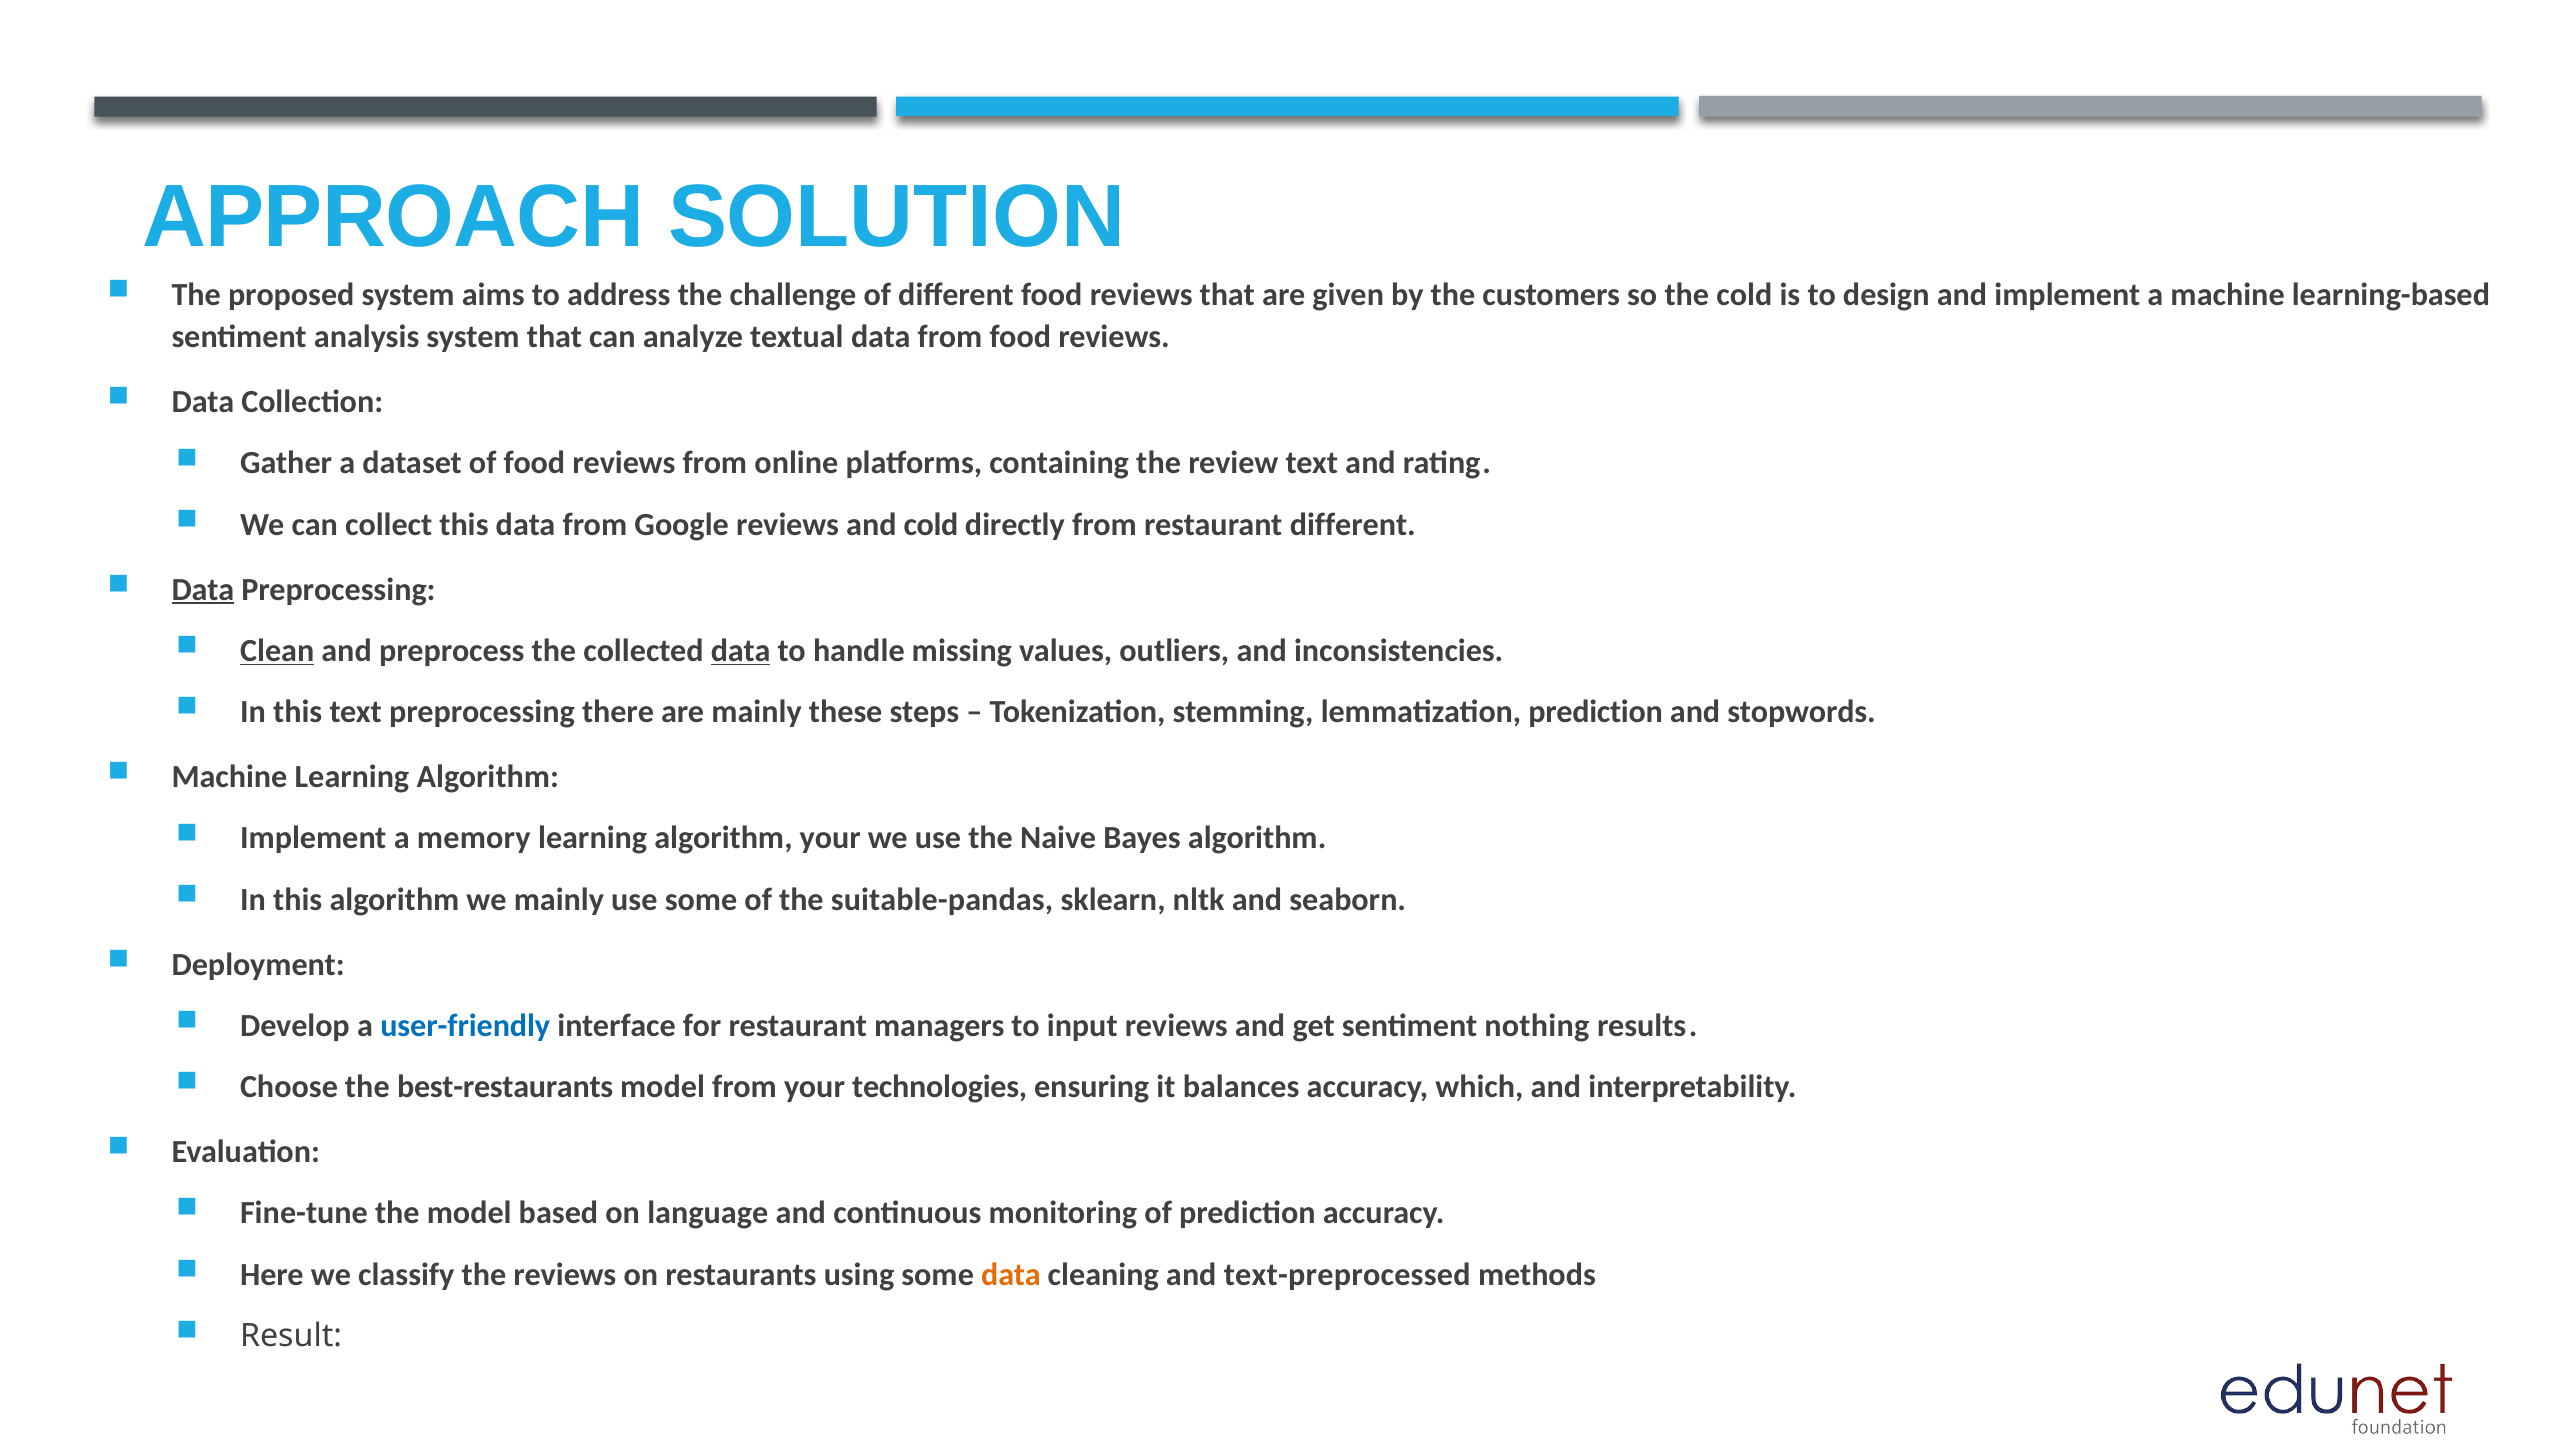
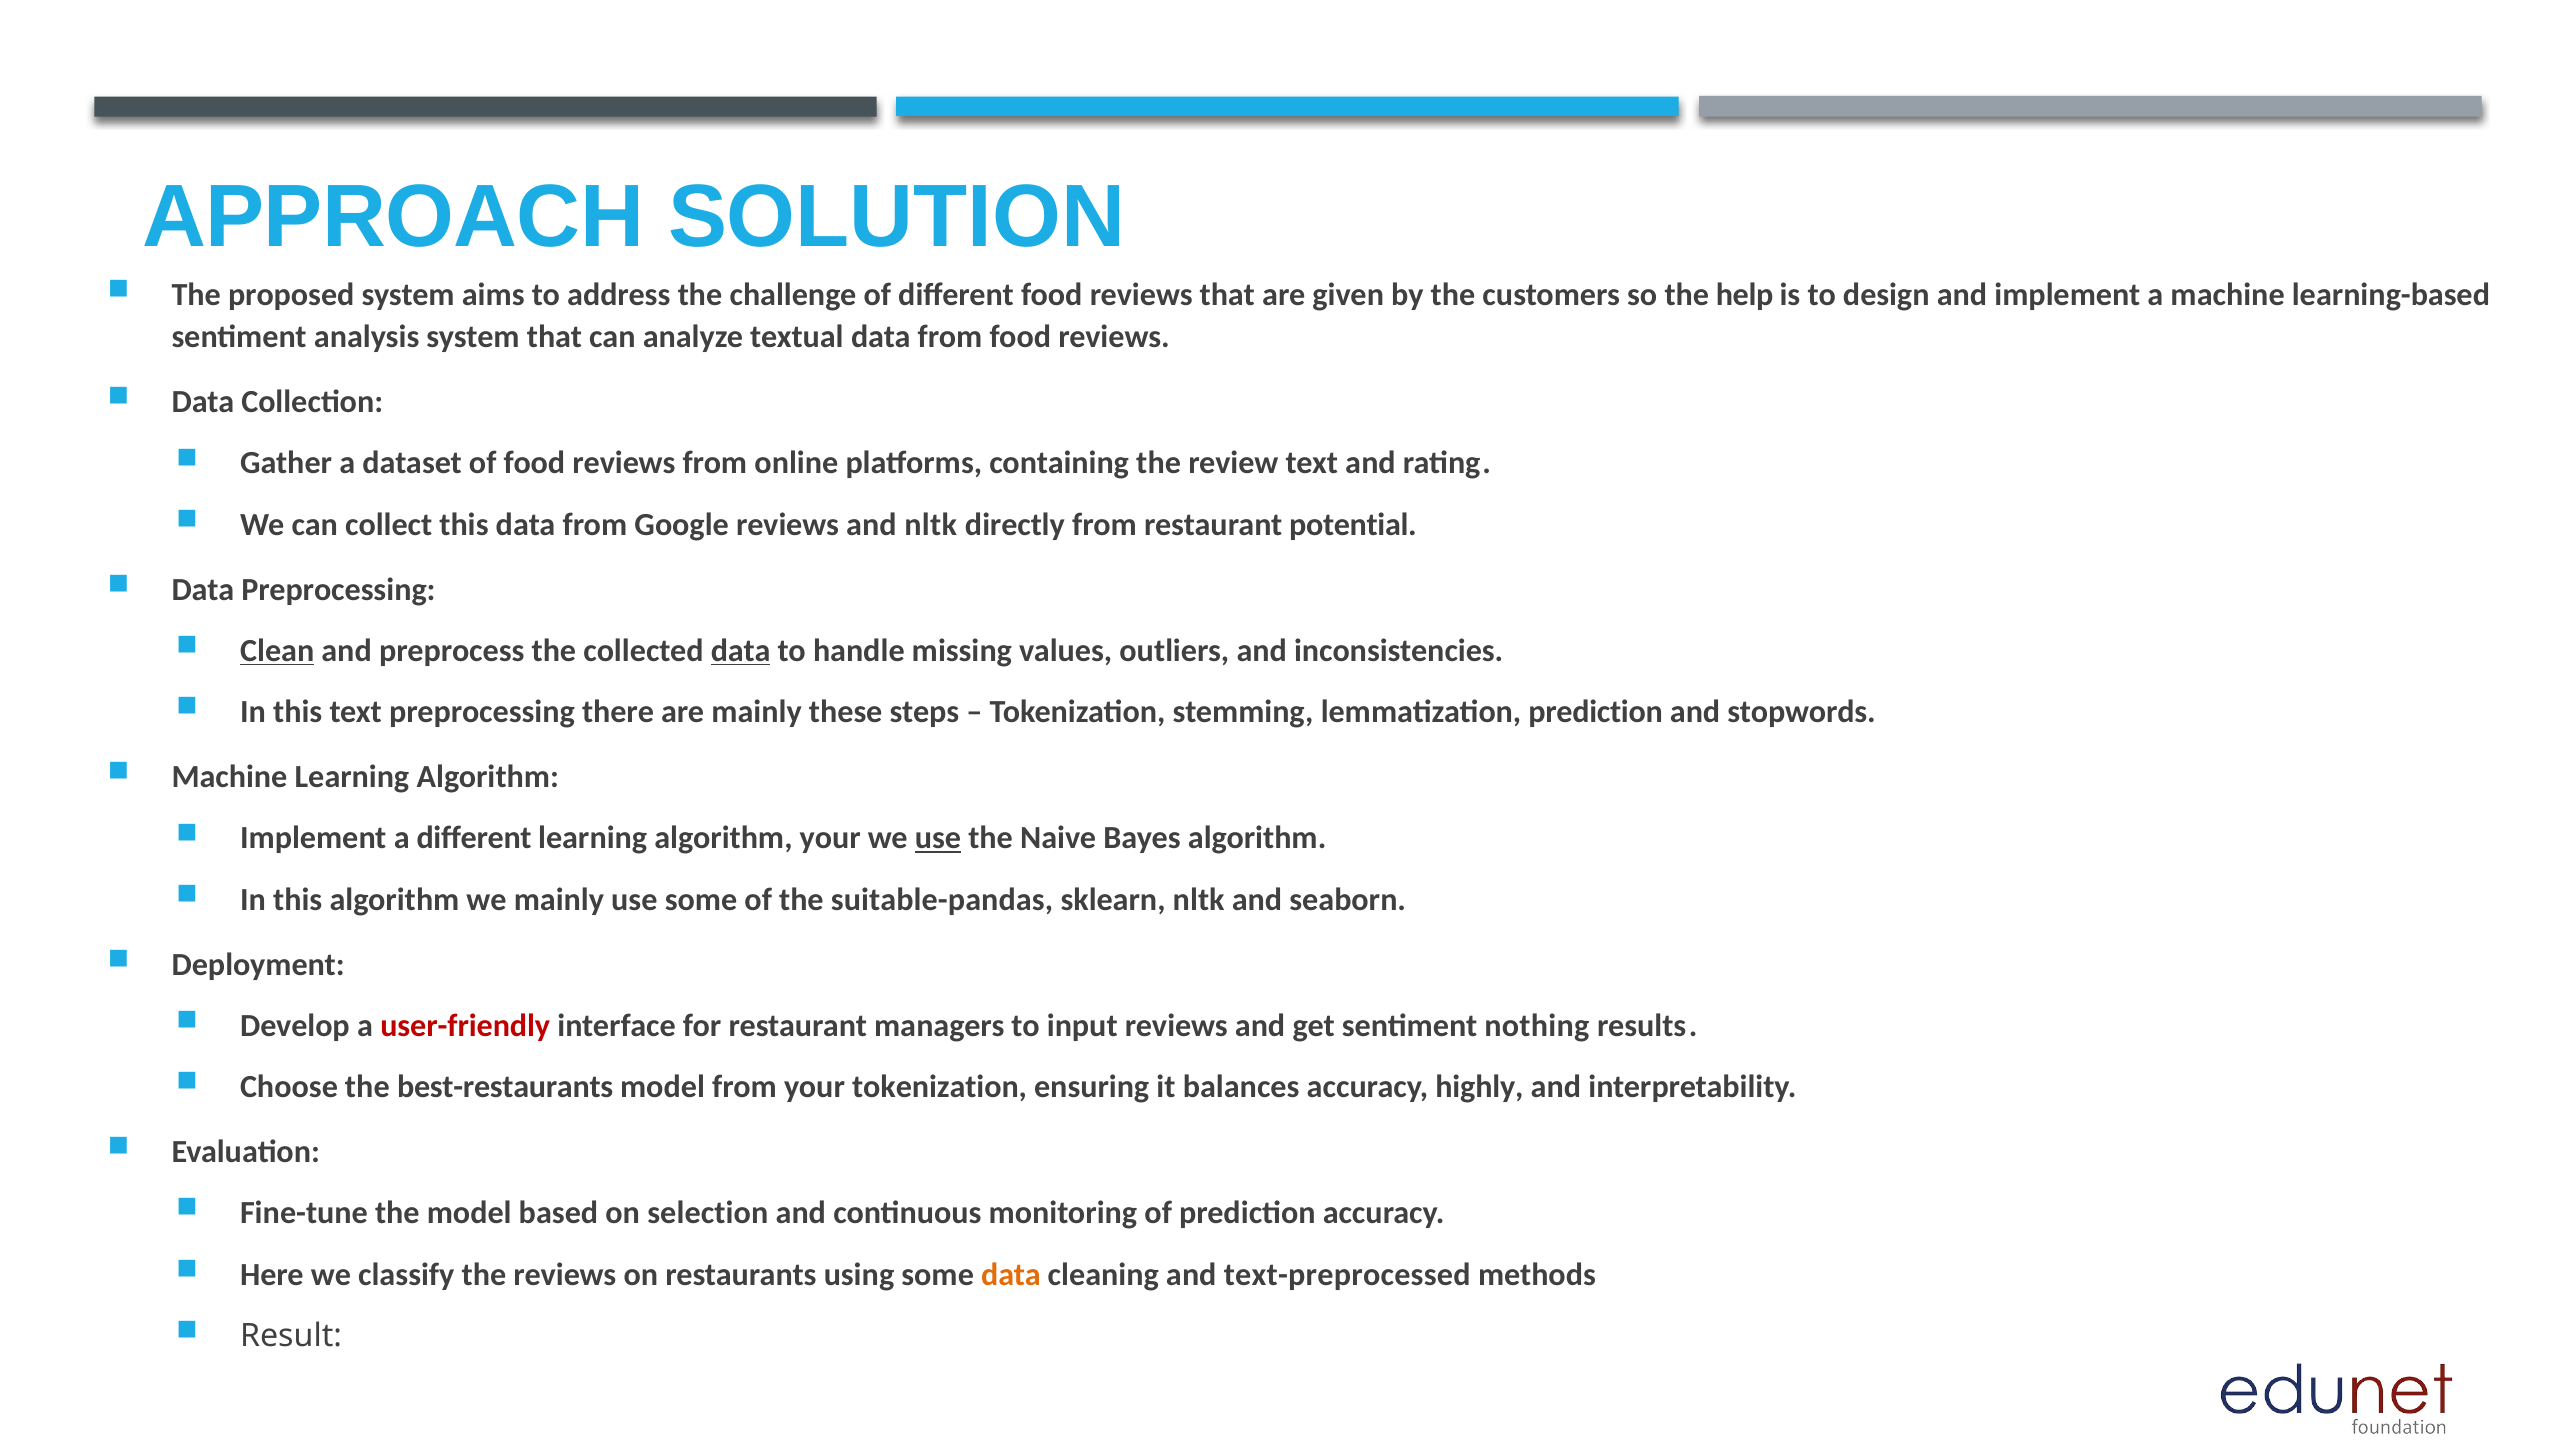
the cold: cold -> help
and cold: cold -> nltk
restaurant different: different -> potential
Data at (203, 589) underline: present -> none
a memory: memory -> different
use at (938, 838) underline: none -> present
user-friendly colour: blue -> red
your technologies: technologies -> tokenization
which: which -> highly
language: language -> selection
